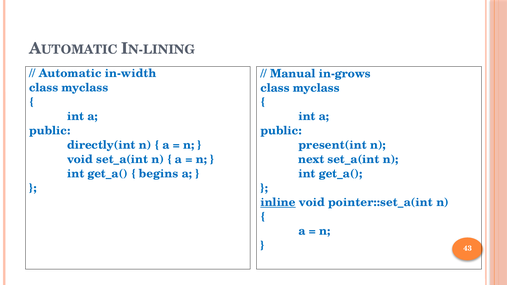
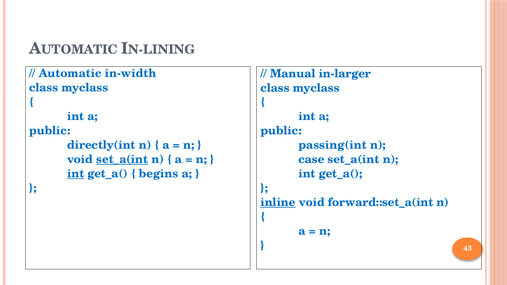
in-grows: in-grows -> in-larger
present(int: present(int -> passing(int
set_a(int at (122, 159) underline: none -> present
next: next -> case
int at (76, 174) underline: none -> present
pointer::set_a(int: pointer::set_a(int -> forward::set_a(int
